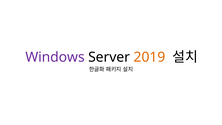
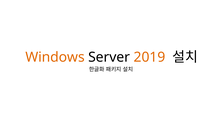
Windows colour: purple -> orange
